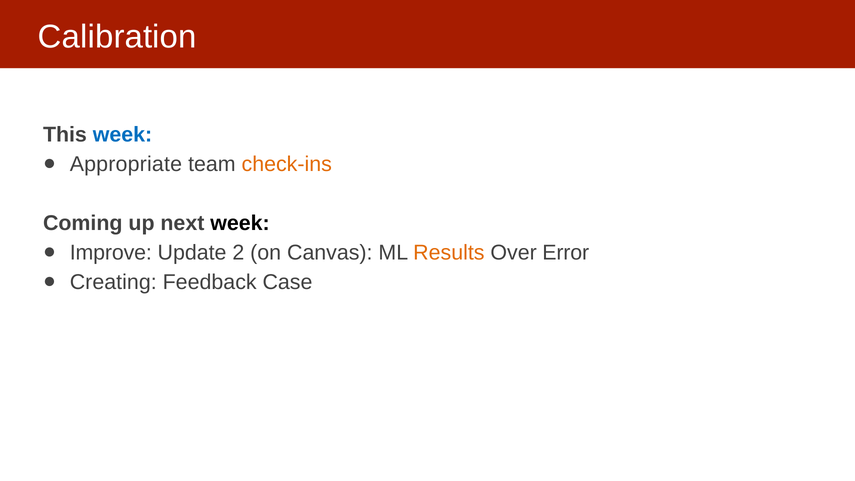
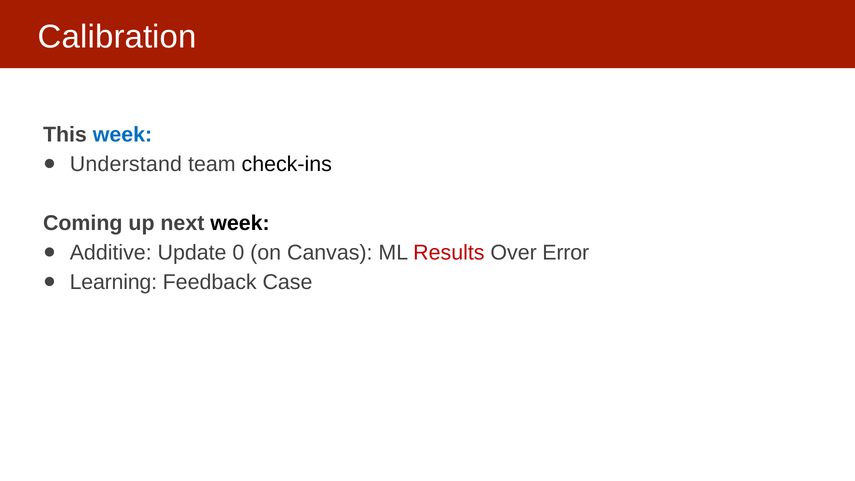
Appropriate: Appropriate -> Understand
check-ins colour: orange -> black
Improve: Improve -> Additive
2: 2 -> 0
Results colour: orange -> red
Creating: Creating -> Learning
